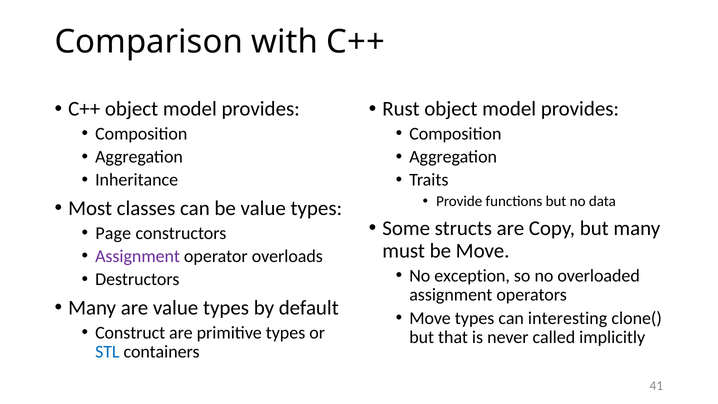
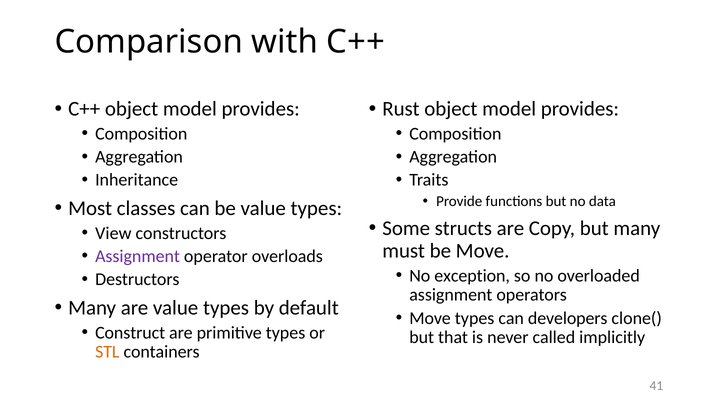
Page: Page -> View
interesting: interesting -> developers
STL colour: blue -> orange
